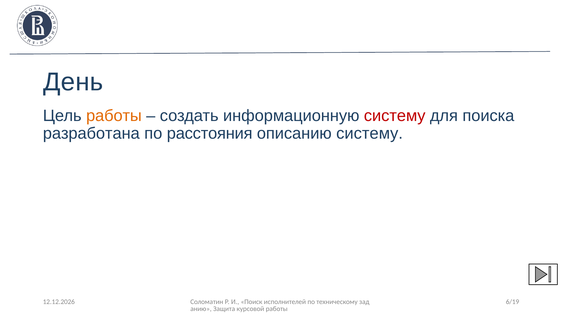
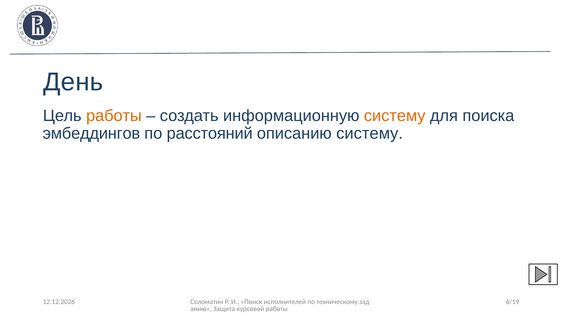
систему at (395, 116) colour: red -> orange
разработана: разработана -> эмбеддингов
расстояния: расстояния -> расстояний
